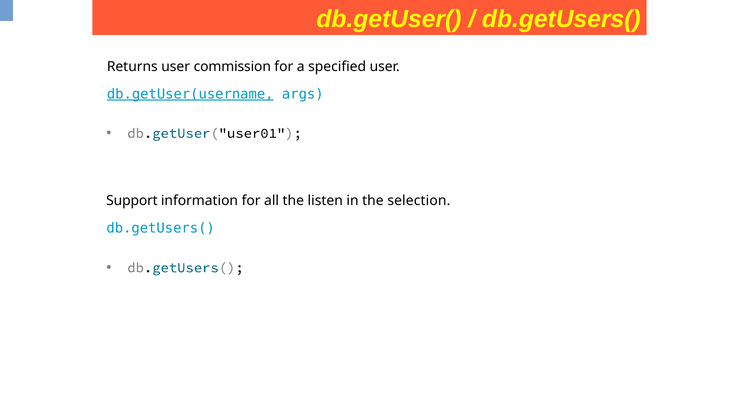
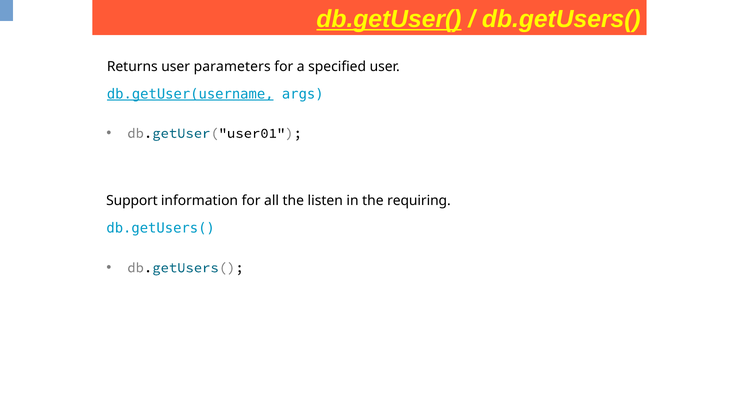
db.getUser( underline: none -> present
commission: commission -> parameters
selection: selection -> requiring
